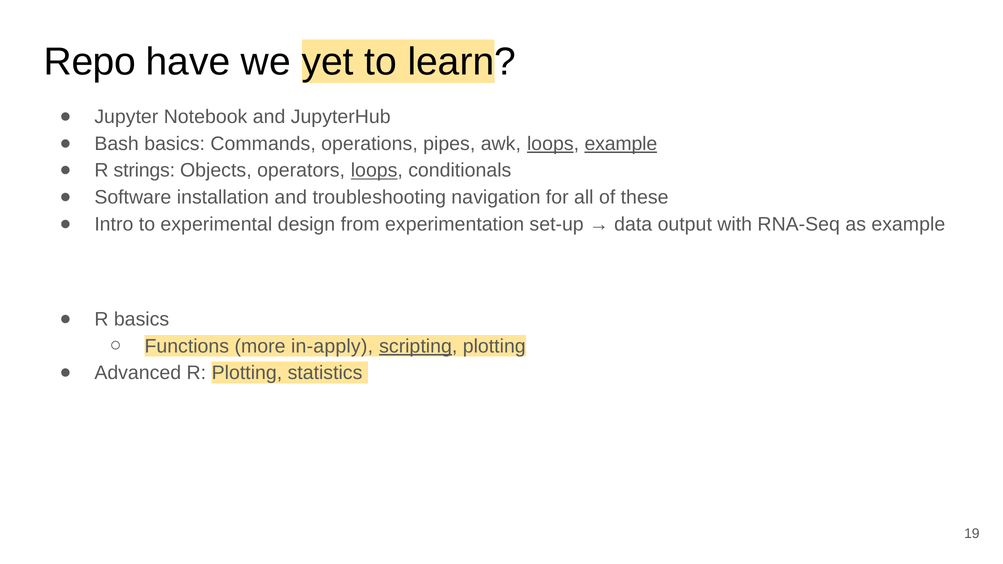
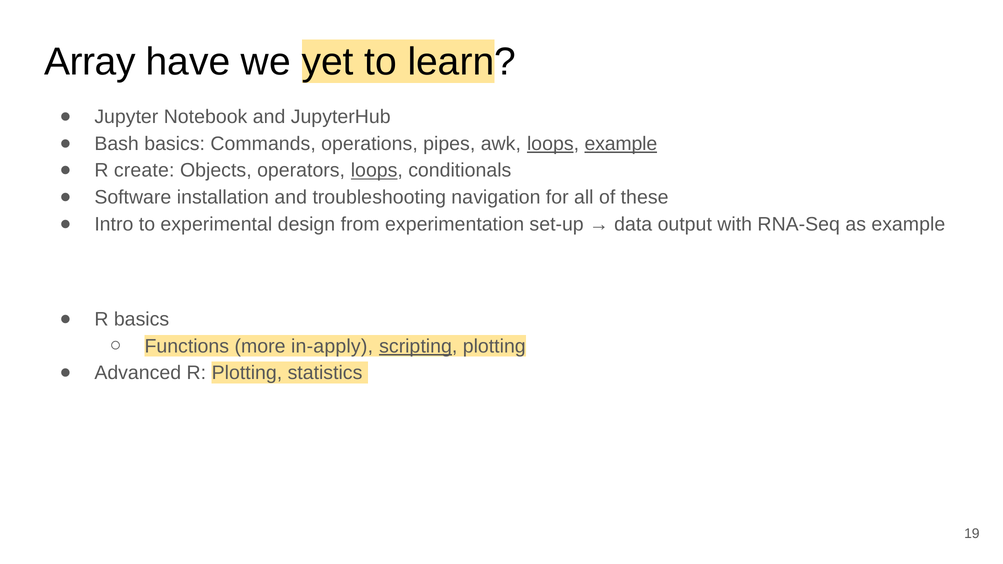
Repo: Repo -> Array
strings: strings -> create
